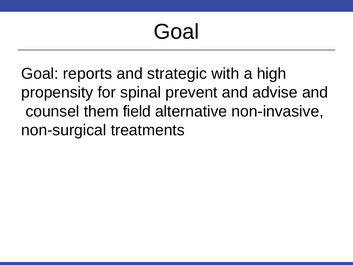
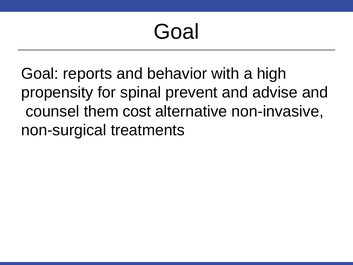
strategic: strategic -> behavior
field: field -> cost
